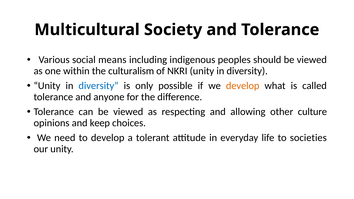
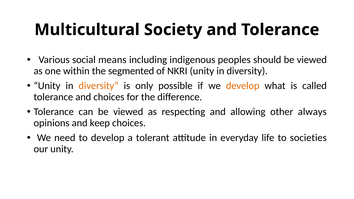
culturalism: culturalism -> segmented
diversity at (99, 86) colour: blue -> orange
and anyone: anyone -> choices
culture: culture -> always
